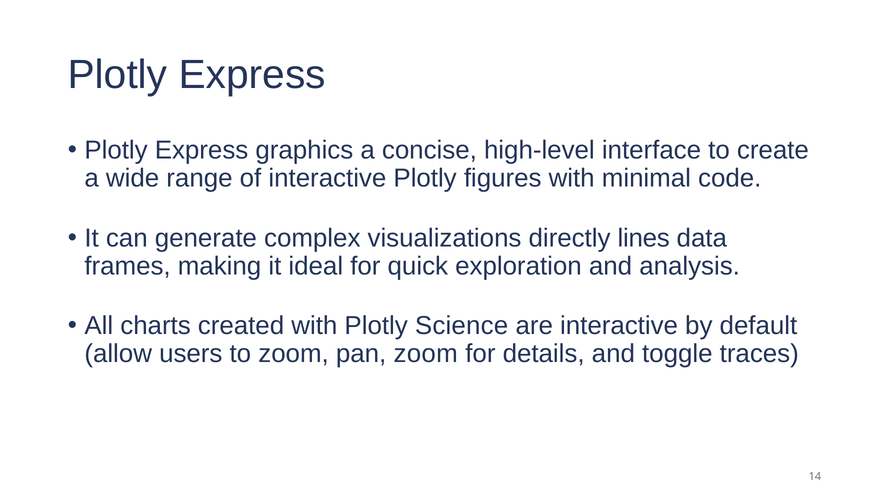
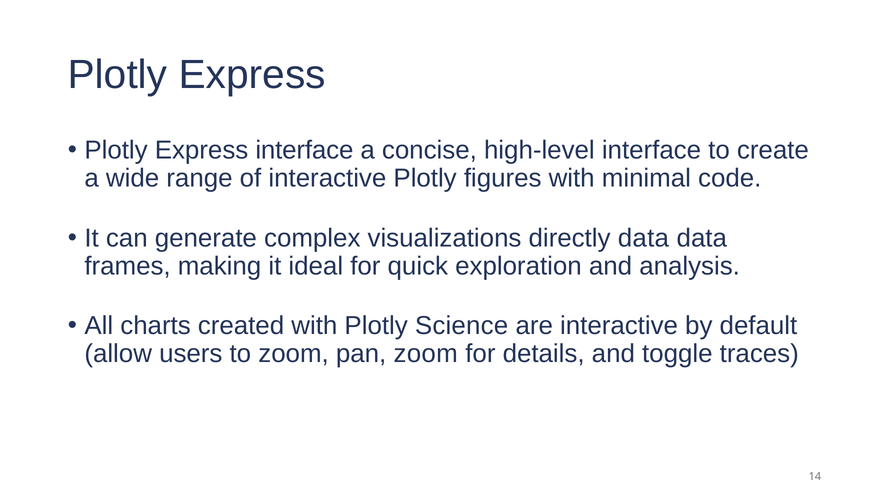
Express graphics: graphics -> interface
directly lines: lines -> data
